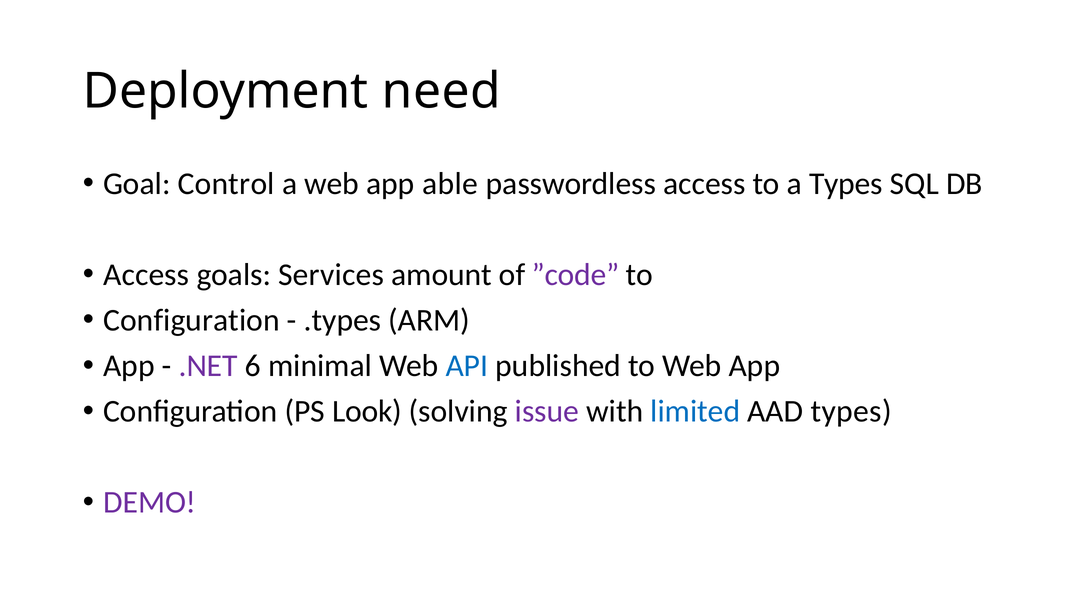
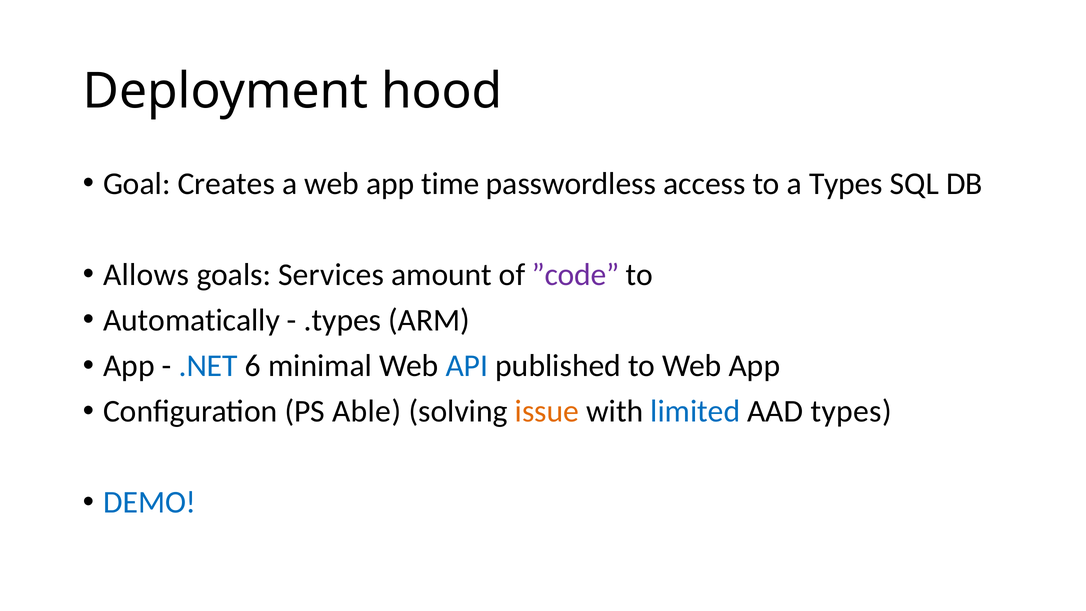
need: need -> hood
Control: Control -> Creates
able: able -> time
Access at (146, 275): Access -> Allows
Configuration at (191, 320): Configuration -> Automatically
.NET colour: purple -> blue
Look: Look -> Able
issue colour: purple -> orange
DEMO colour: purple -> blue
